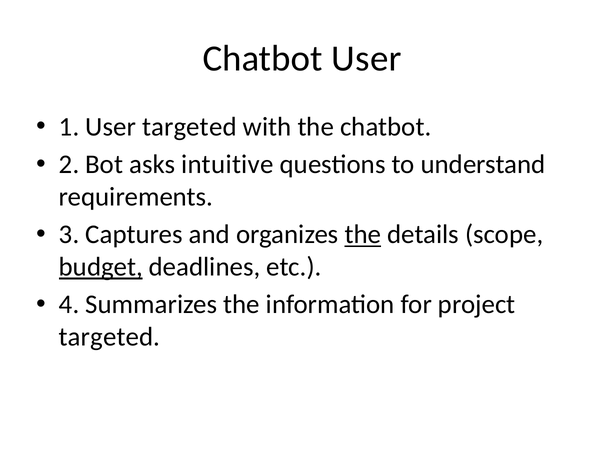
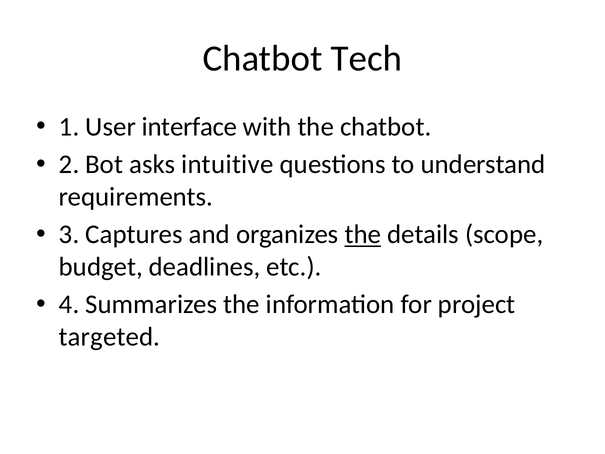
Chatbot User: User -> Tech
User targeted: targeted -> interface
budget underline: present -> none
